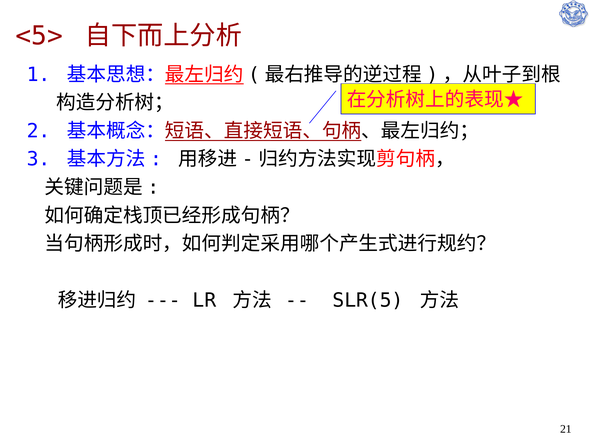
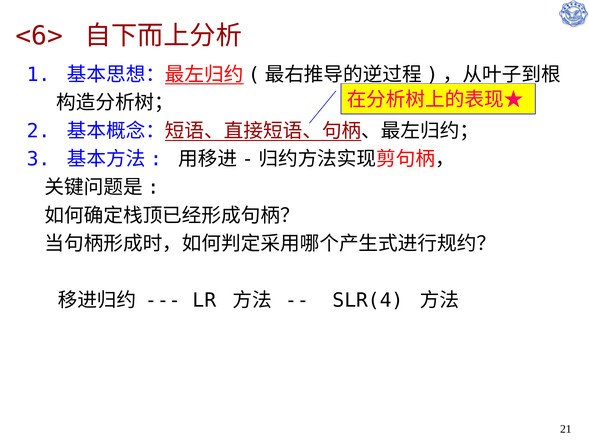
<5>: <5> -> <6>
SLR(5: SLR(5 -> SLR(4
